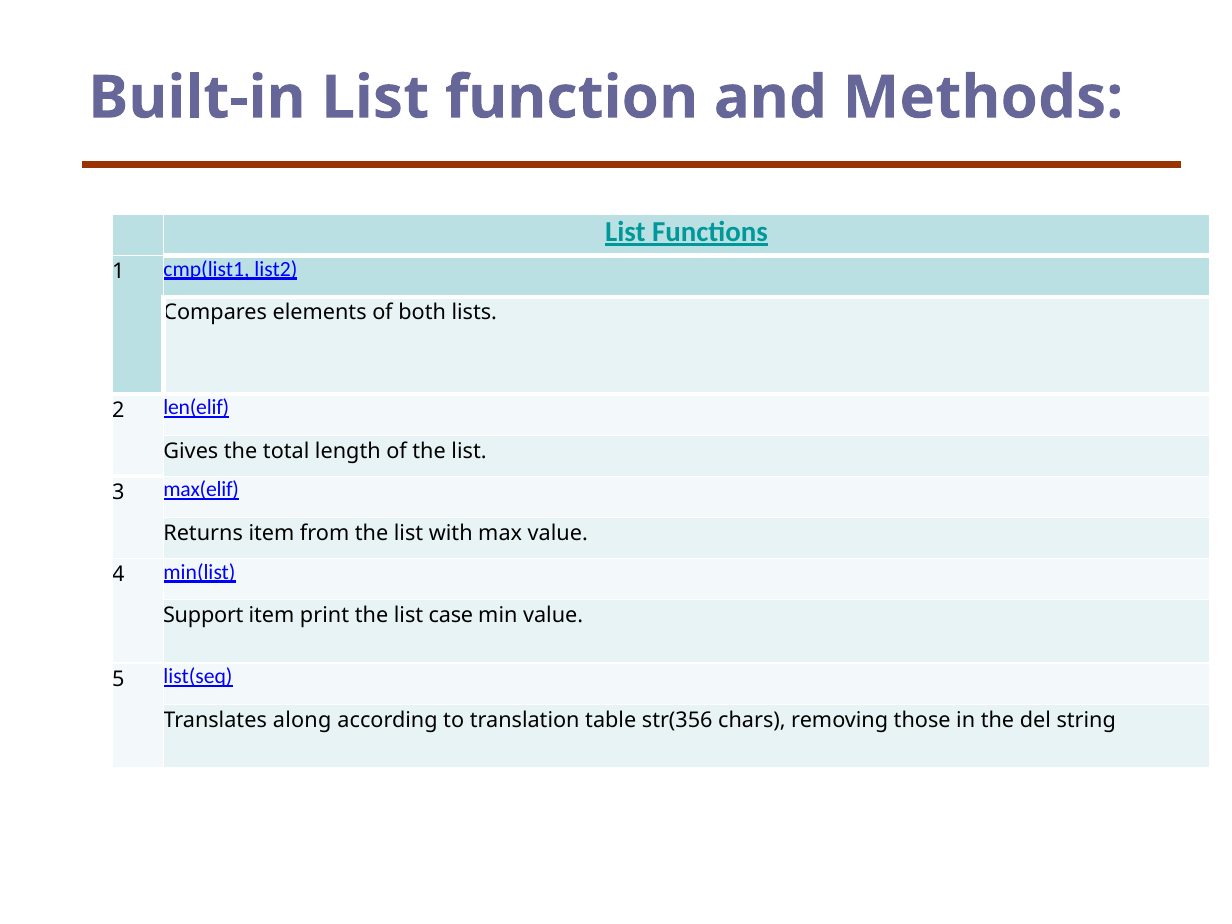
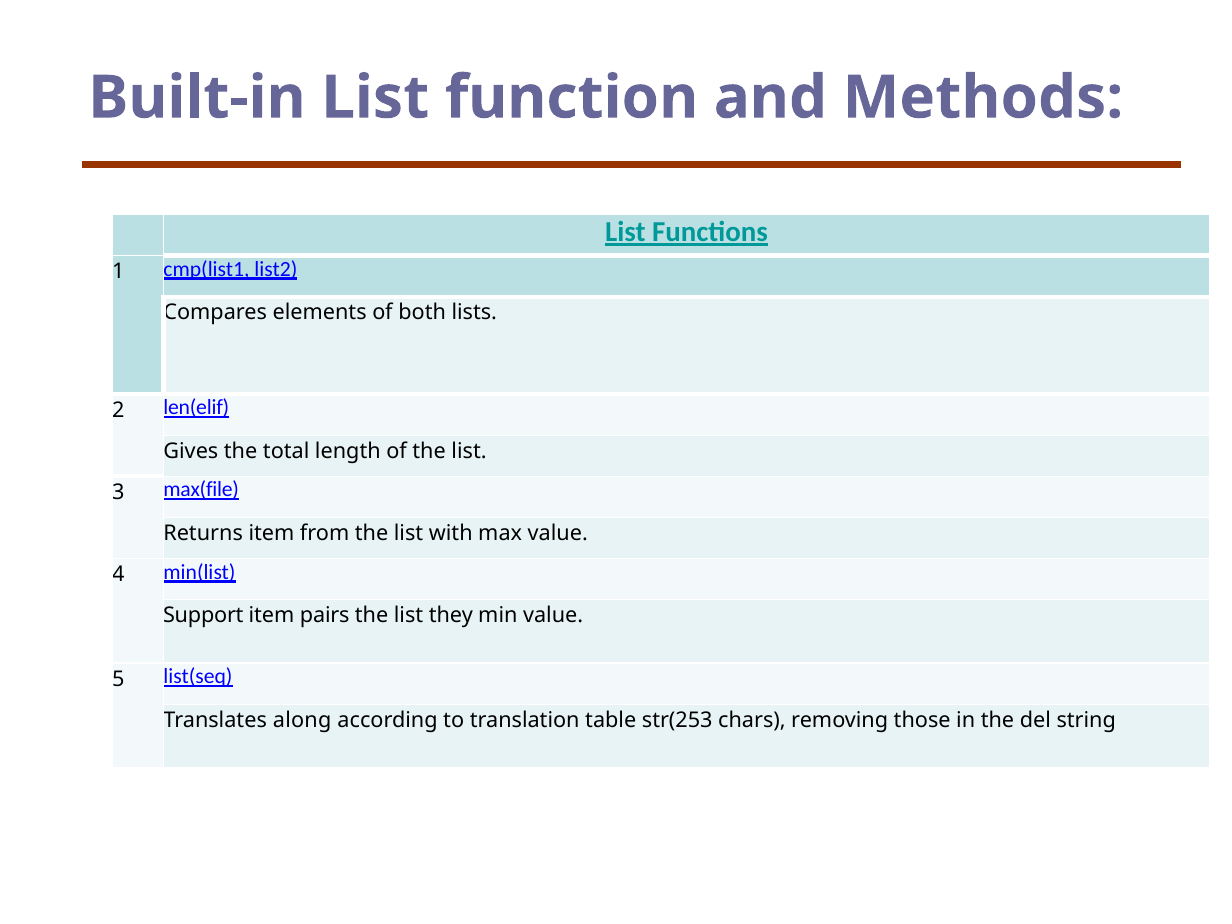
max(elif: max(elif -> max(file
print: print -> pairs
case: case -> they
str(356: str(356 -> str(253
